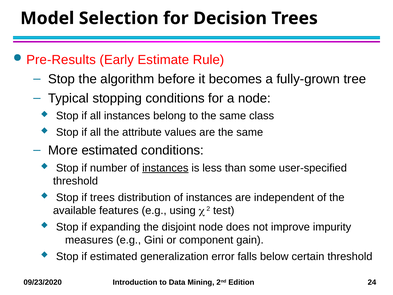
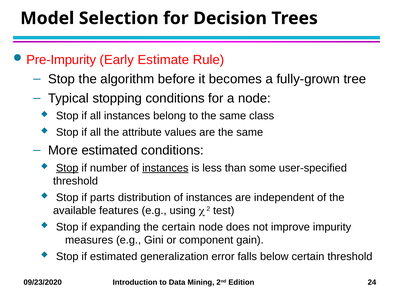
Pre-Results: Pre-Results -> Pre-Impurity
Stop at (67, 168) underline: none -> present
if trees: trees -> parts
the disjoint: disjoint -> certain
